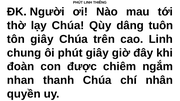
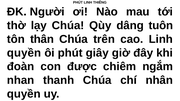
tôn giây: giây -> thân
chung at (24, 53): chung -> quyền
